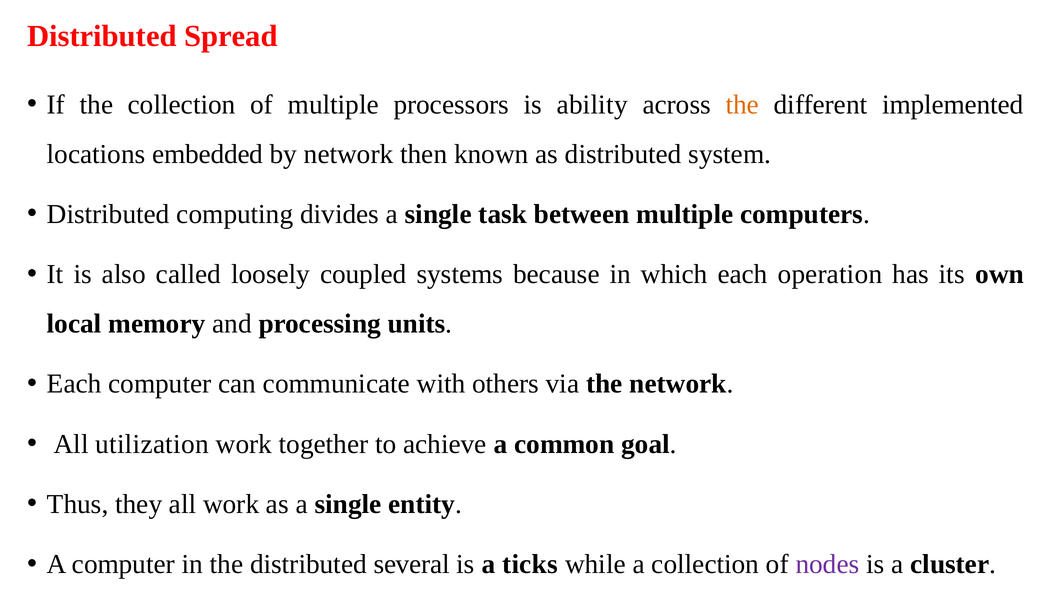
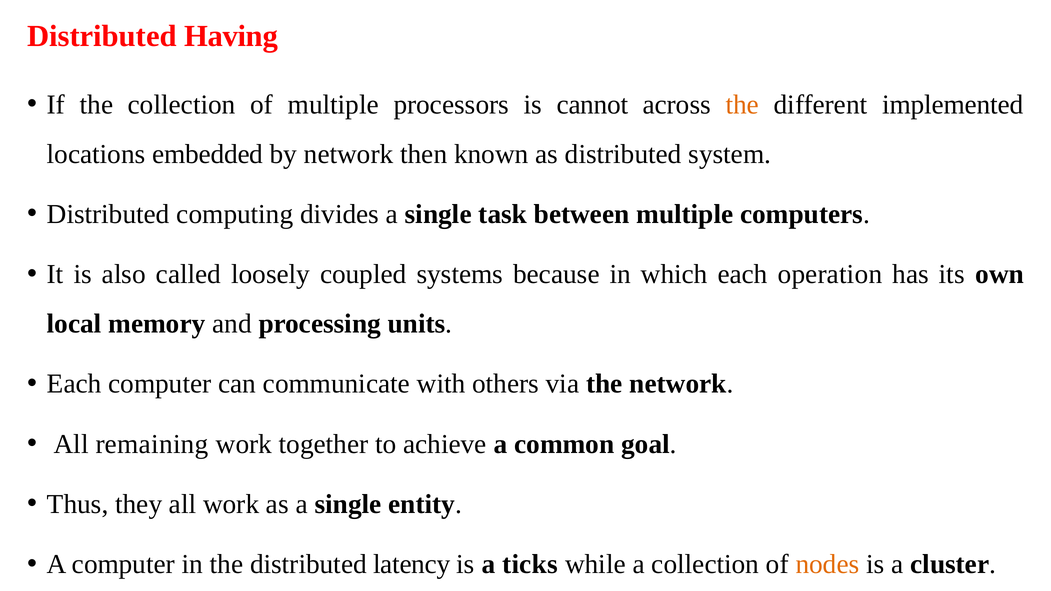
Spread: Spread -> Having
ability: ability -> cannot
utilization: utilization -> remaining
several: several -> latency
nodes colour: purple -> orange
